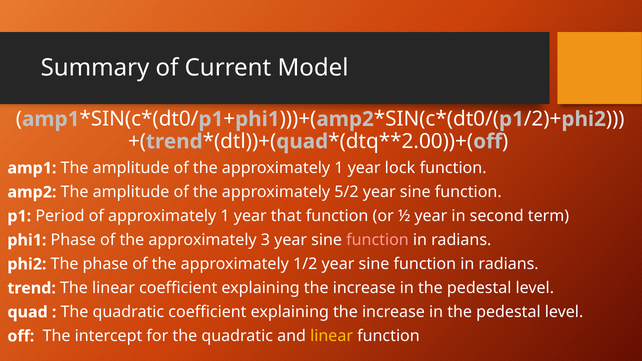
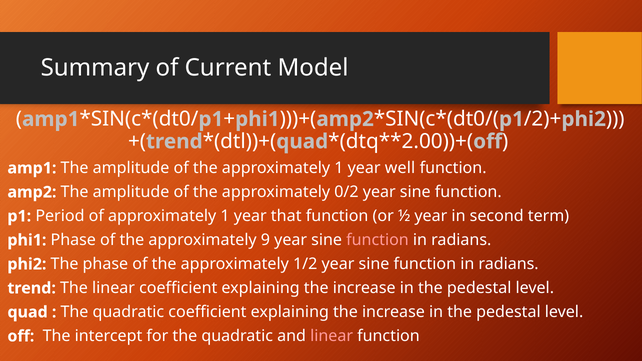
lock: lock -> well
5/2: 5/2 -> 0/2
3: 3 -> 9
linear at (332, 336) colour: yellow -> pink
